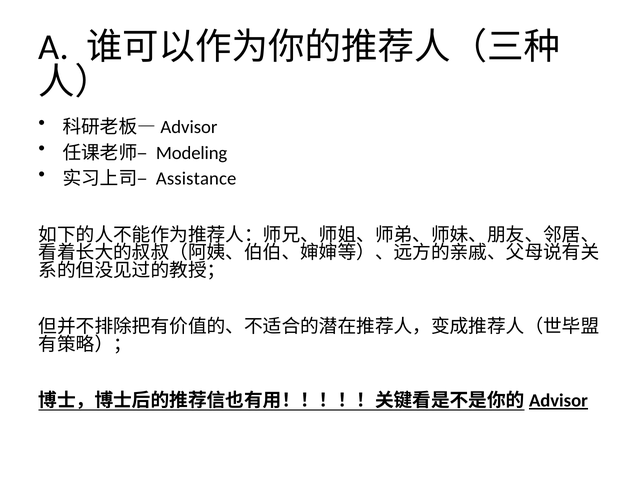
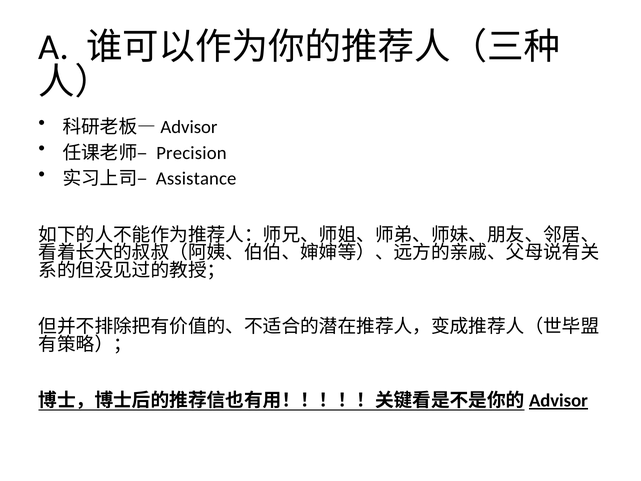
Modeling: Modeling -> Precision
